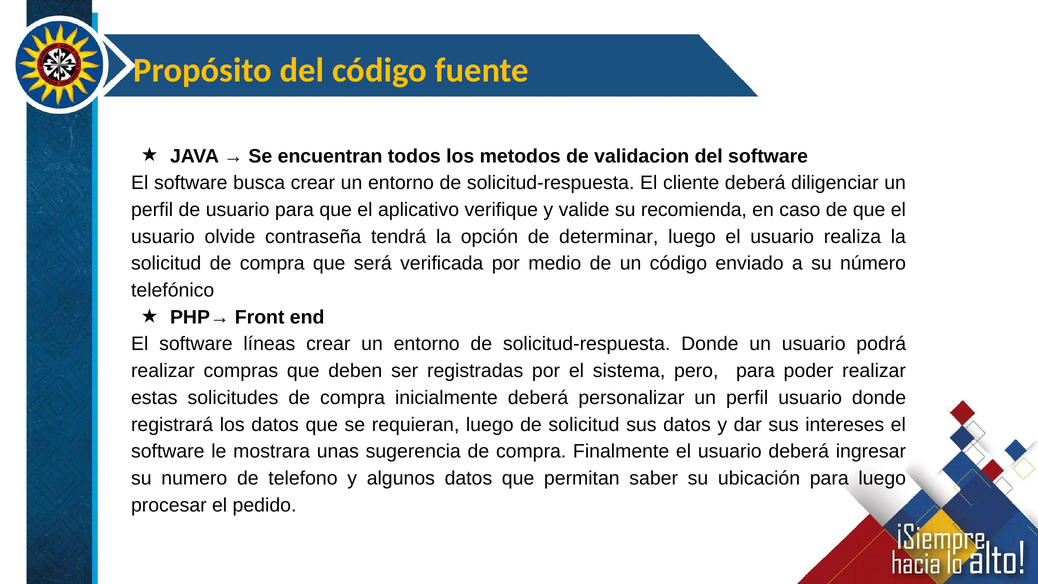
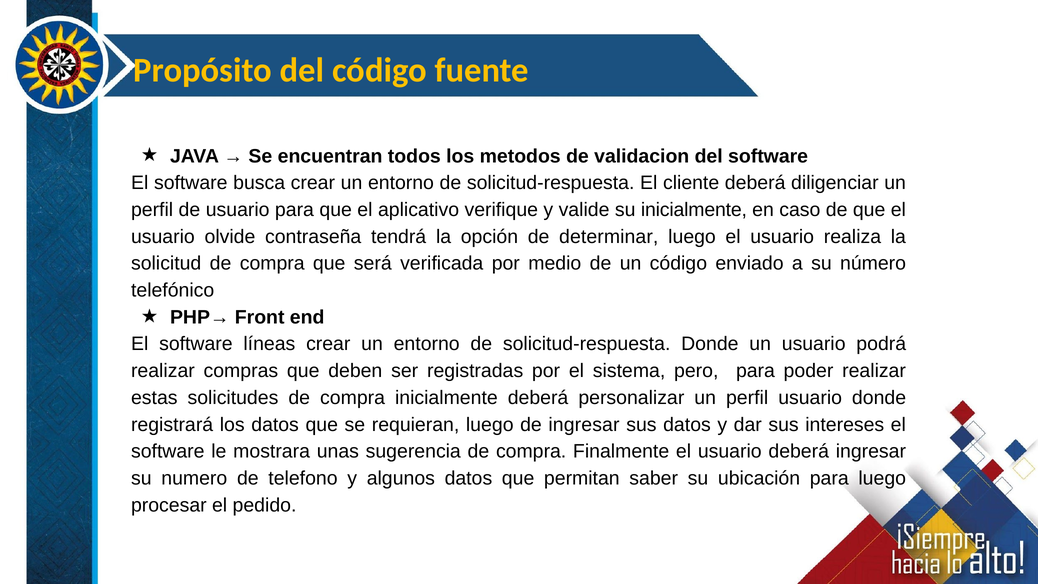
su recomienda: recomienda -> inicialmente
de solicitud: solicitud -> ingresar
